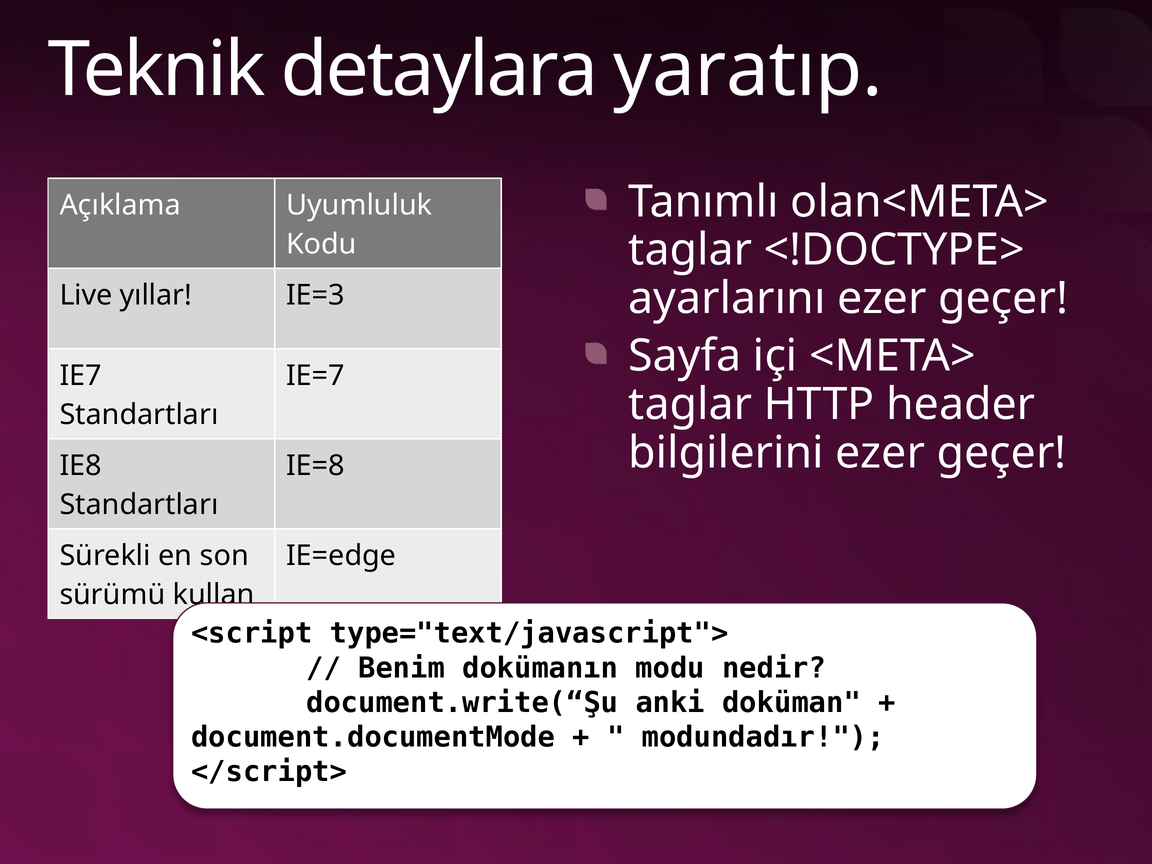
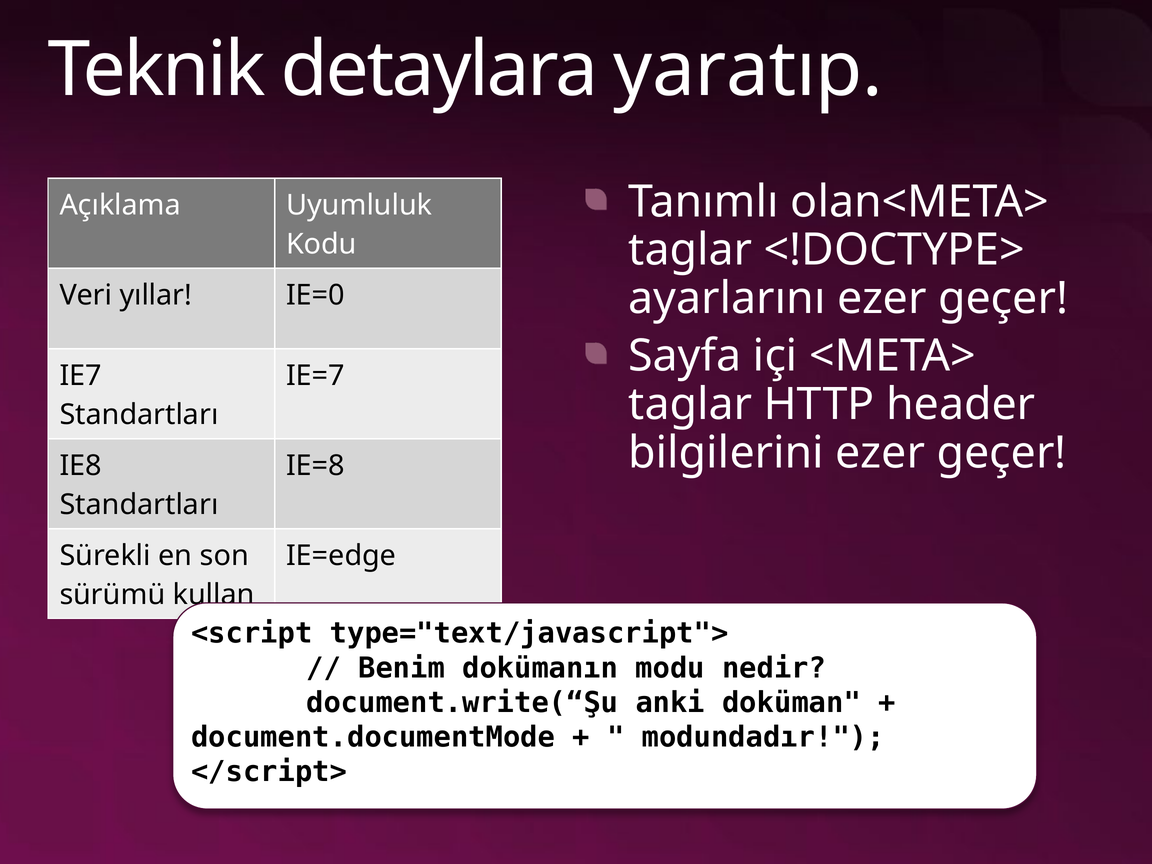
Live: Live -> Veri
IE=3: IE=3 -> IE=0
